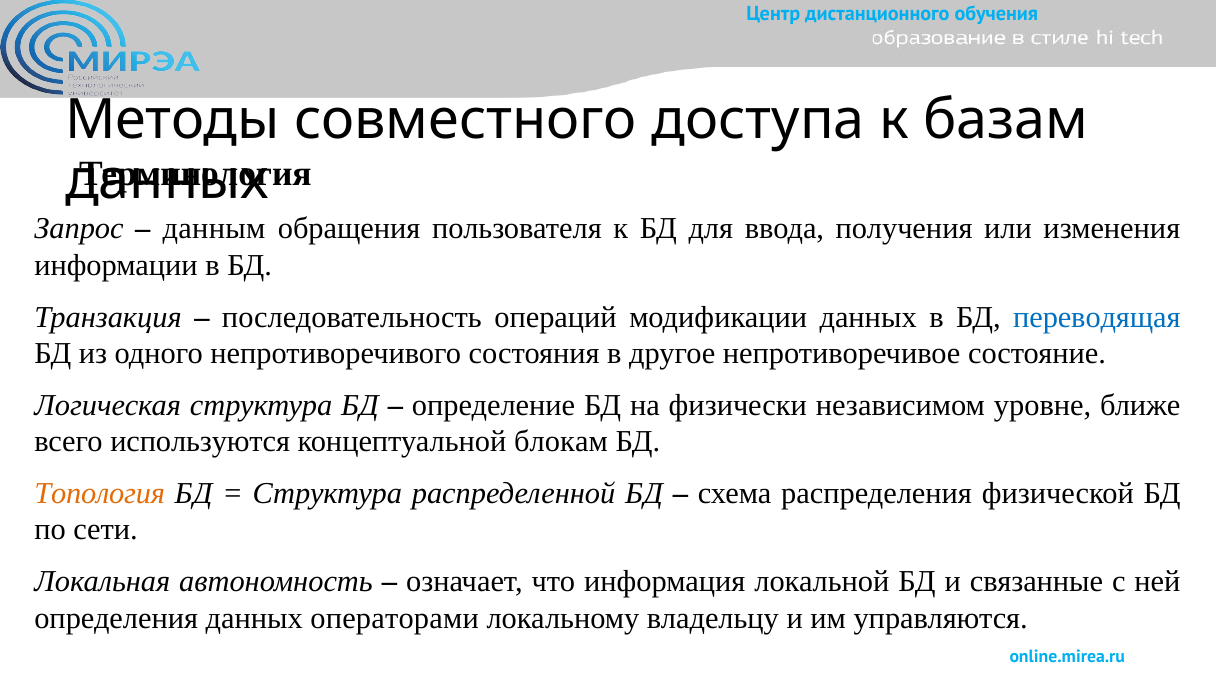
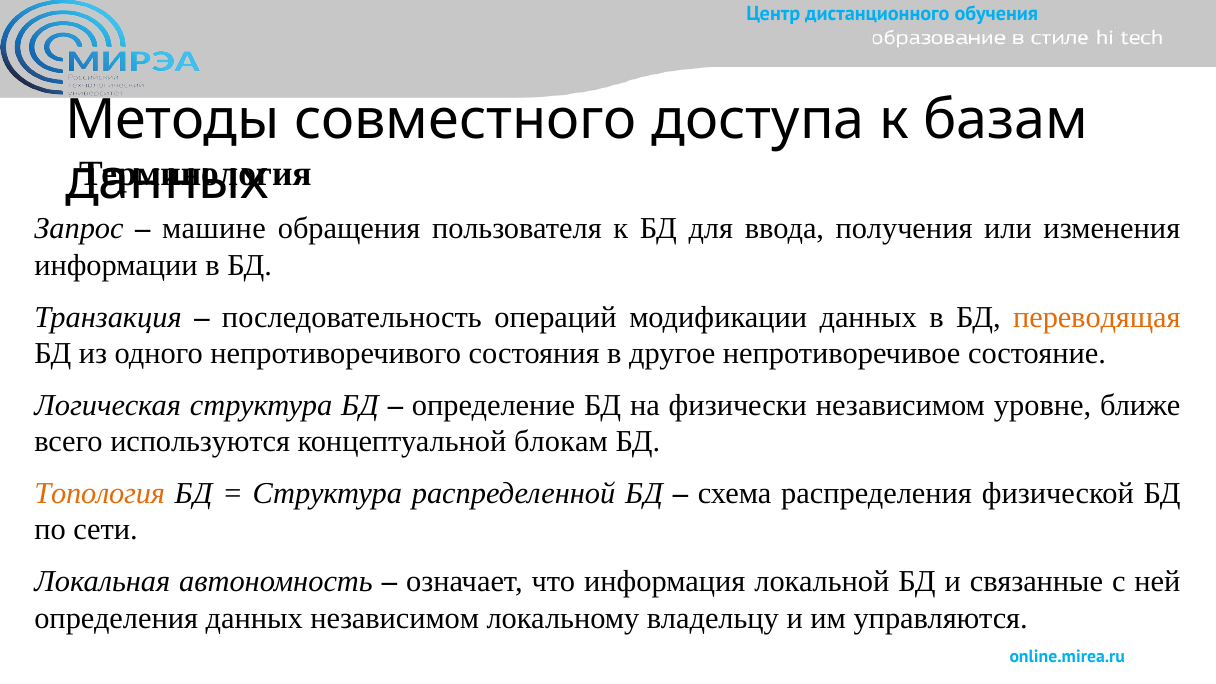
данным: данным -> машине
переводящая colour: blue -> orange
данных операторами: операторами -> независимом
